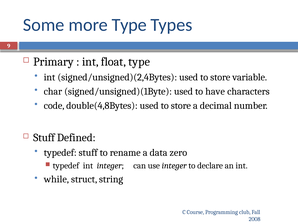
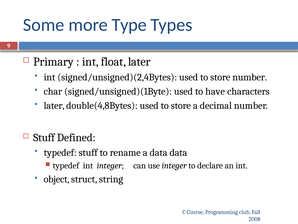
float type: type -> later
store variable: variable -> number
code at (54, 105): code -> later
data zero: zero -> data
while: while -> object
